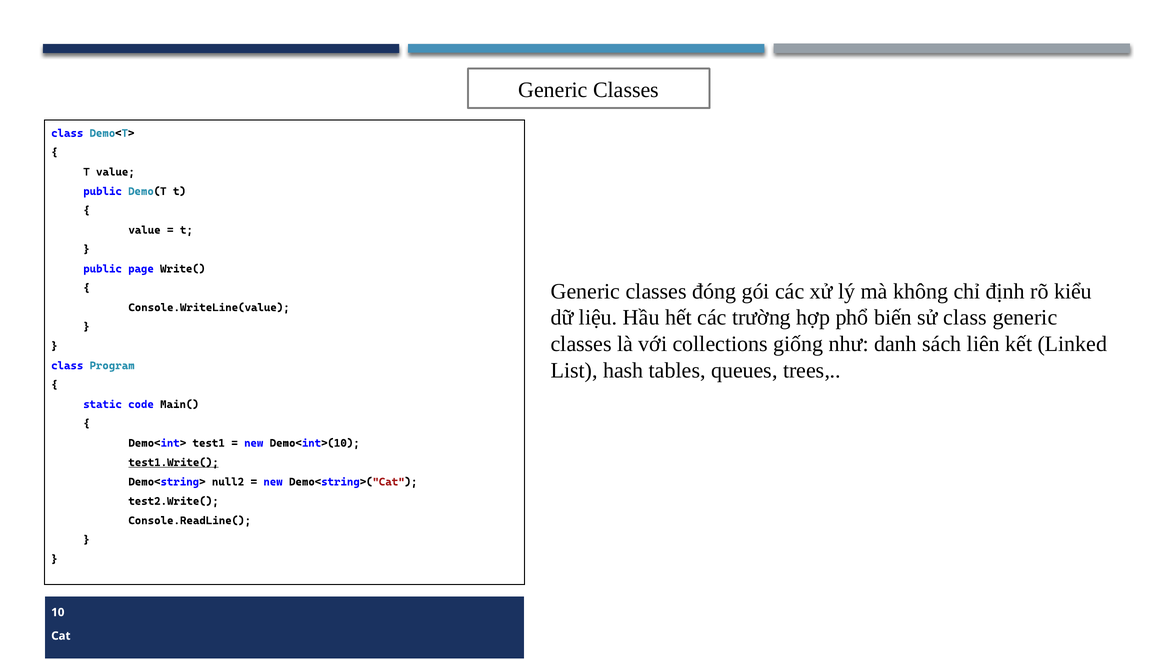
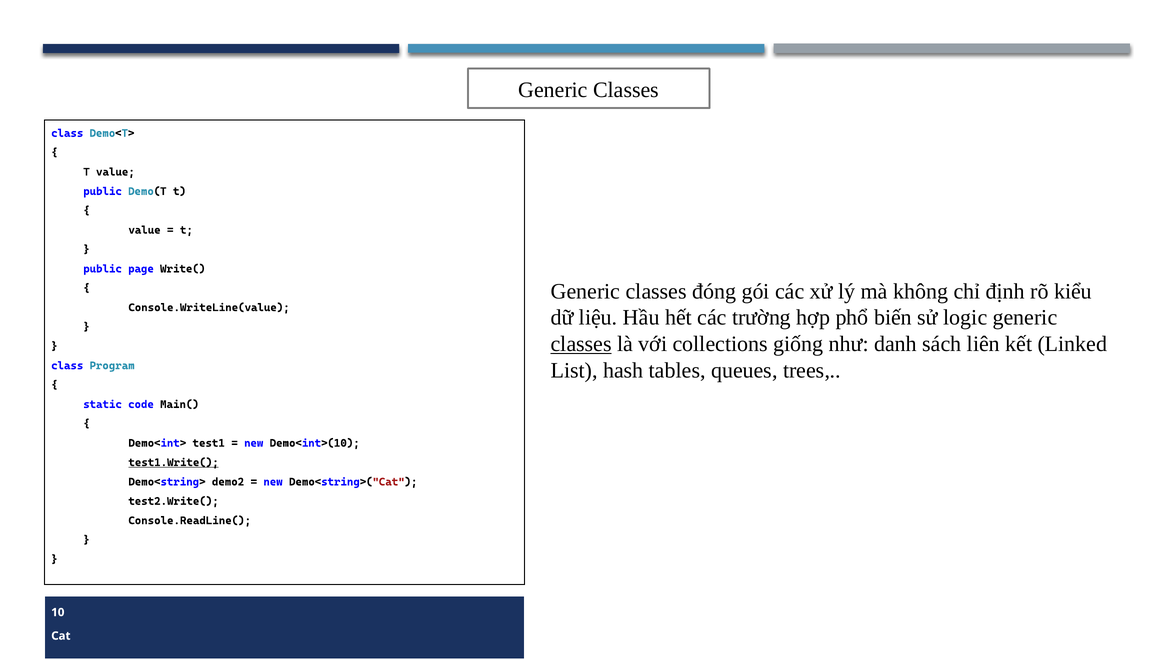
sử class: class -> logic
classes at (581, 344) underline: none -> present
null2: null2 -> demo2
